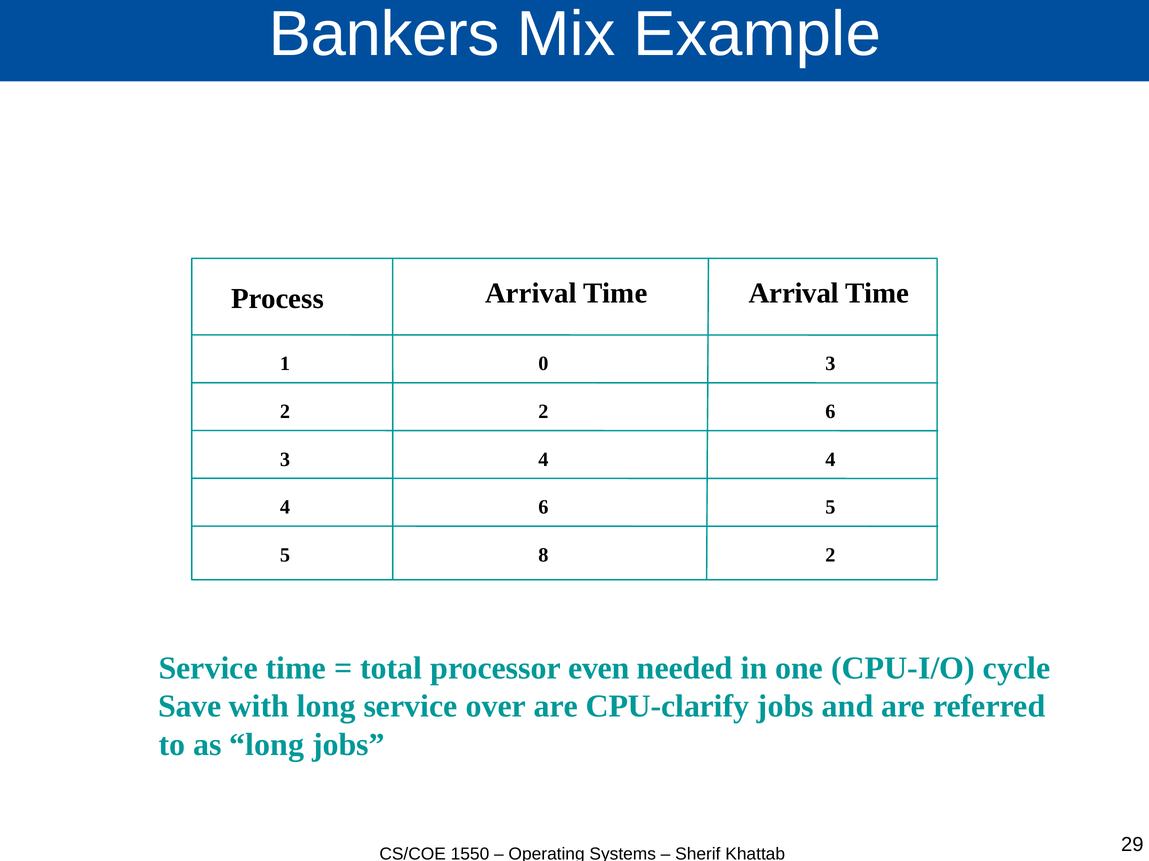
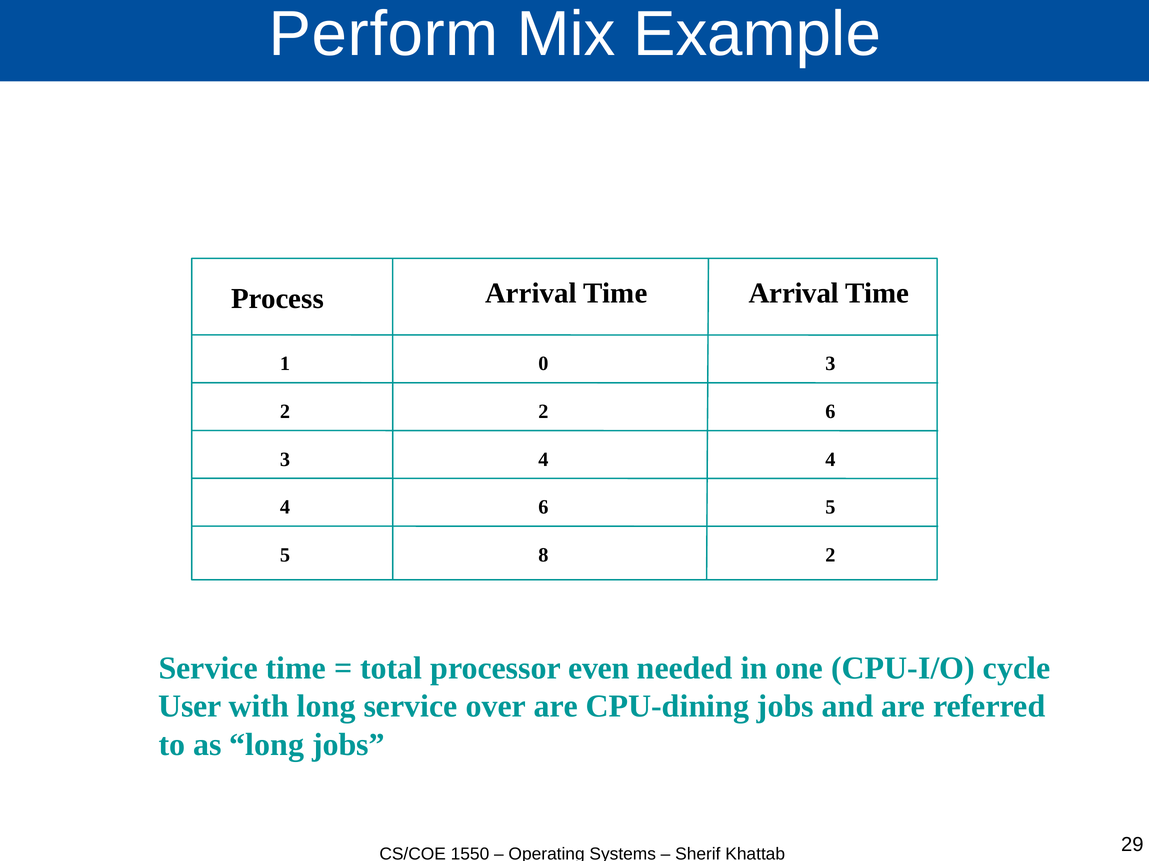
Bankers: Bankers -> Perform
Save: Save -> User
CPU-clarify: CPU-clarify -> CPU-dining
